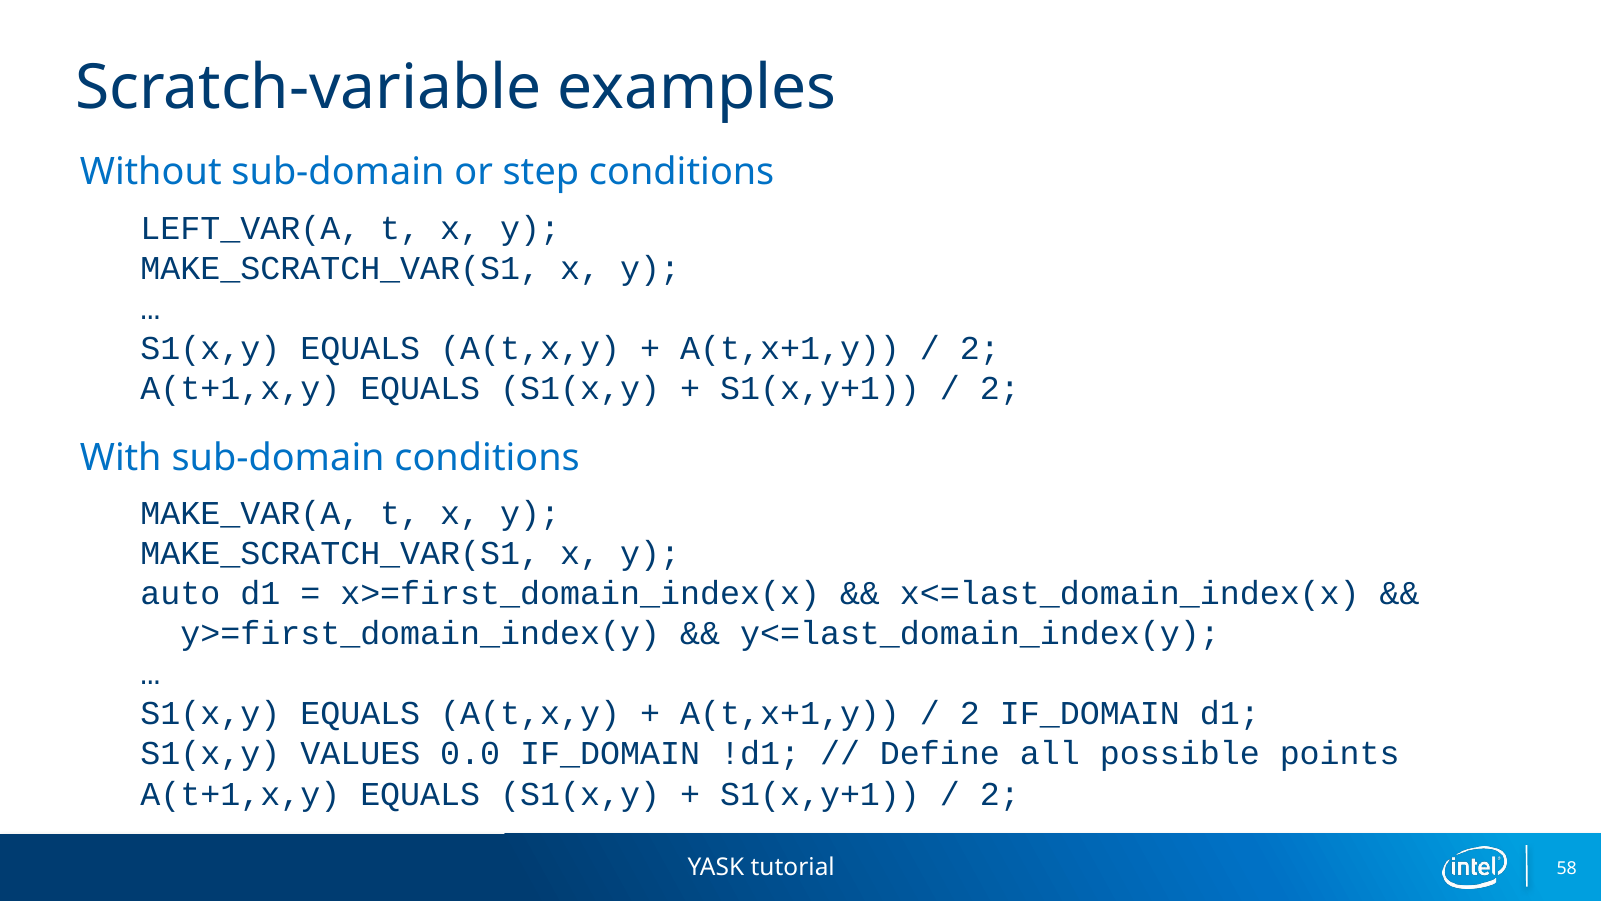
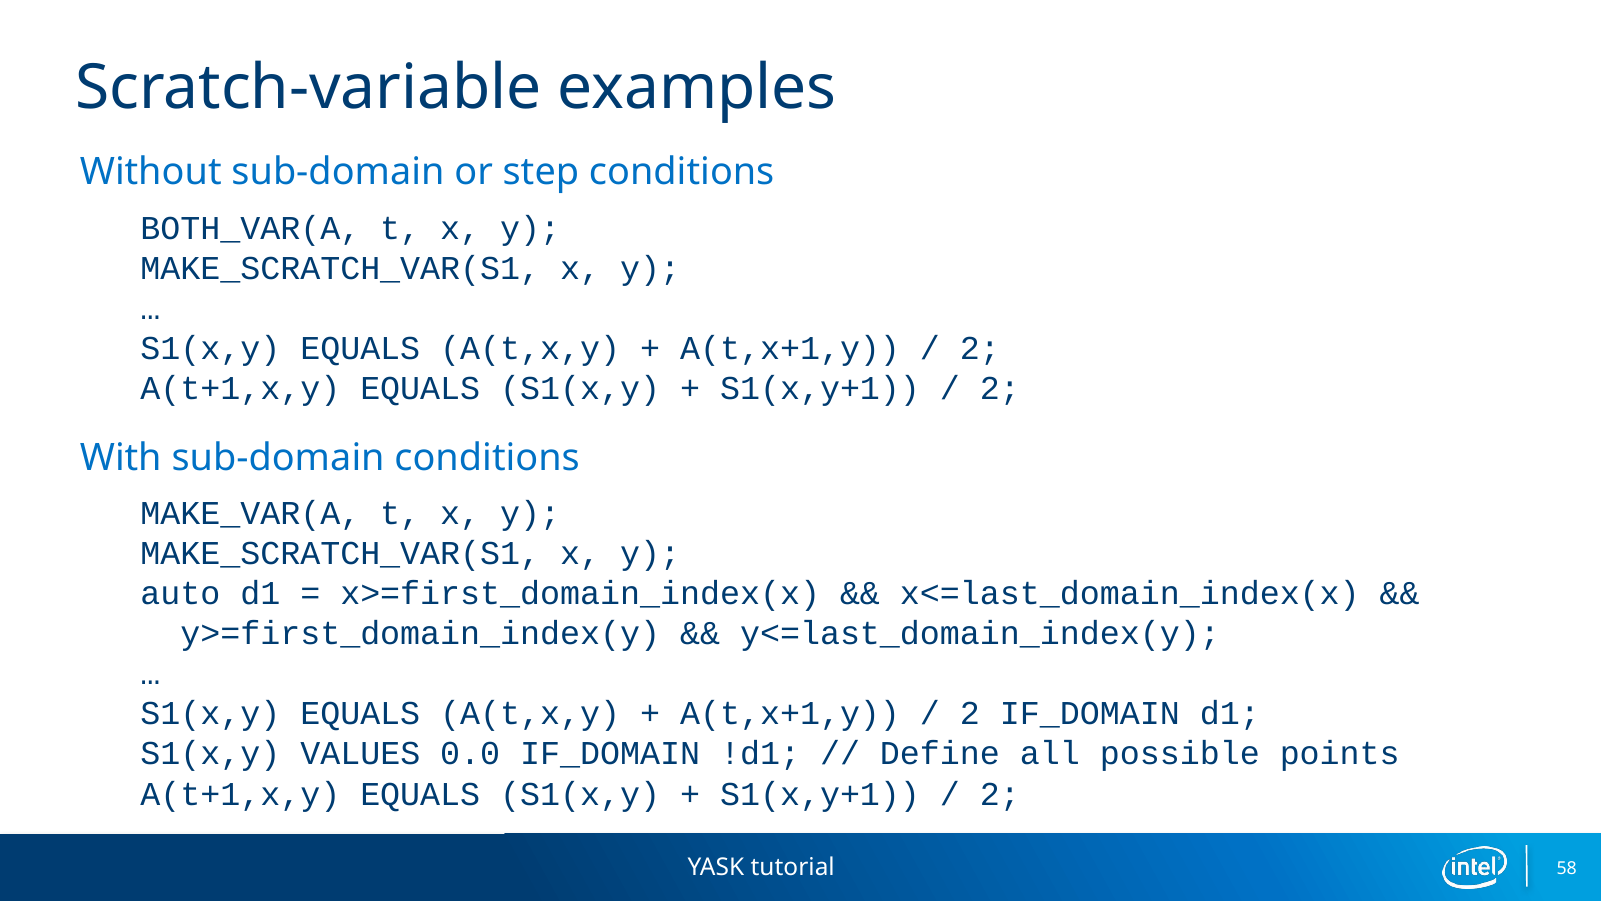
LEFT_VAR(A: LEFT_VAR(A -> BOTH_VAR(A
